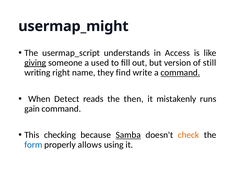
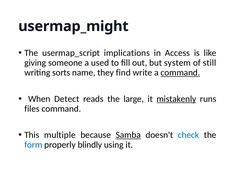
understands: understands -> implications
giving underline: present -> none
version: version -> system
right: right -> sorts
then: then -> large
mistakenly underline: none -> present
gain: gain -> files
checking: checking -> multiple
check colour: orange -> blue
allows: allows -> blindly
